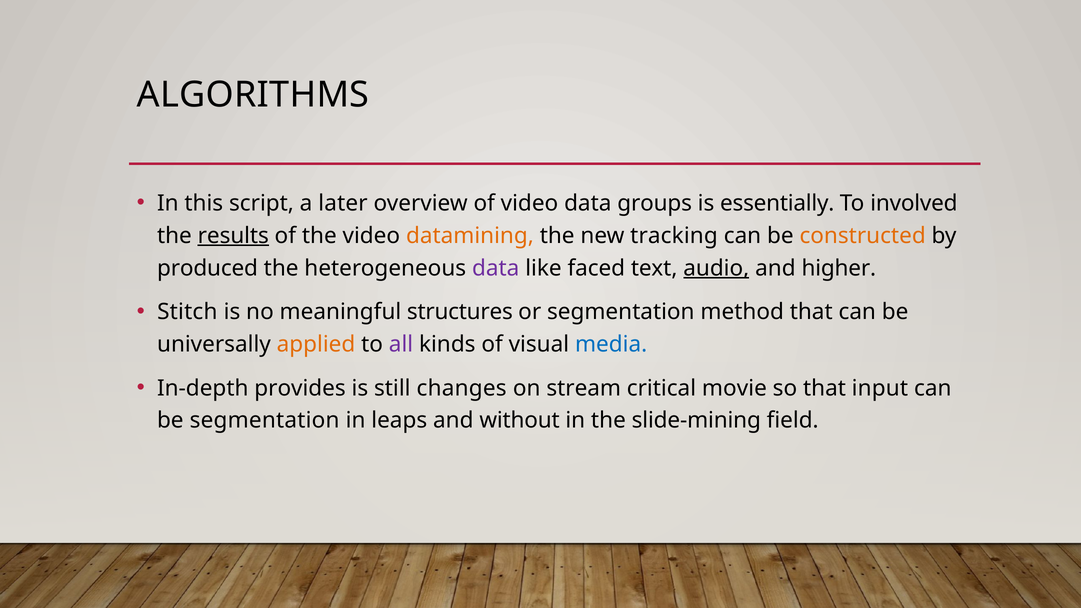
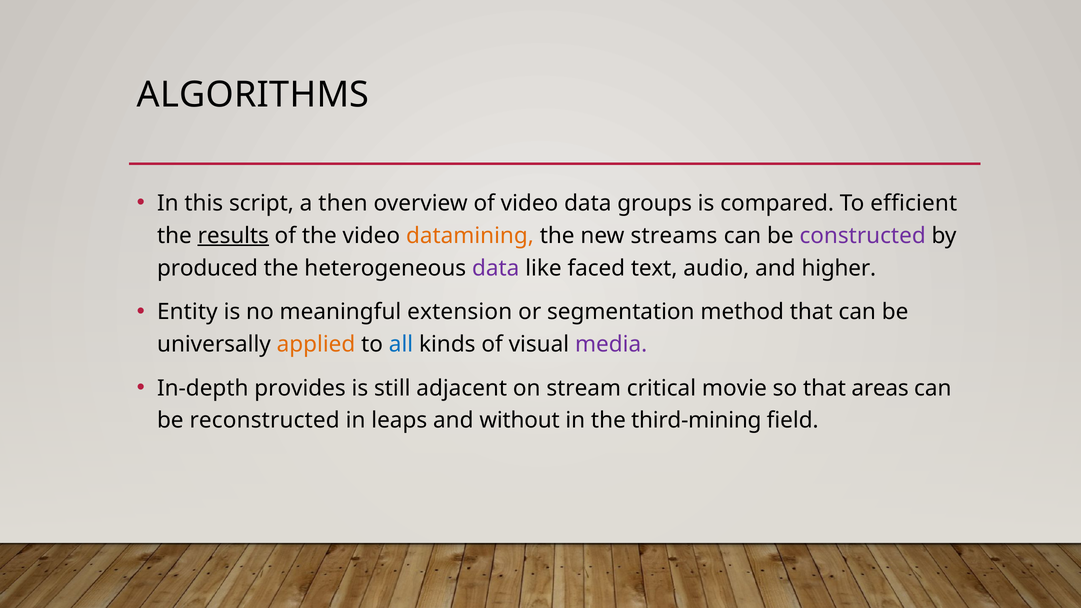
later: later -> then
essentially: essentially -> compared
involved: involved -> efficient
tracking: tracking -> streams
constructed colour: orange -> purple
audio underline: present -> none
Stitch: Stitch -> Entity
structures: structures -> extension
all colour: purple -> blue
media colour: blue -> purple
changes: changes -> adjacent
input: input -> areas
be segmentation: segmentation -> reconstructed
slide-mining: slide-mining -> third-mining
